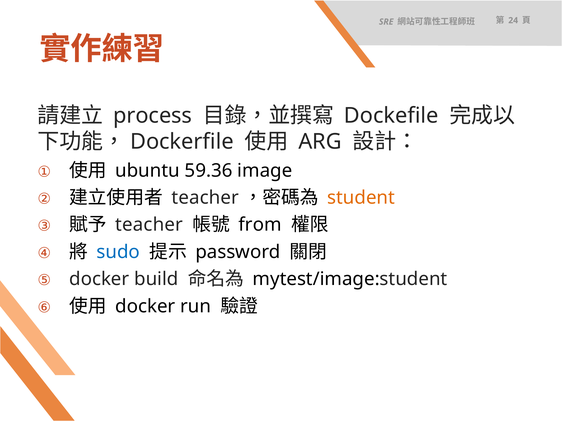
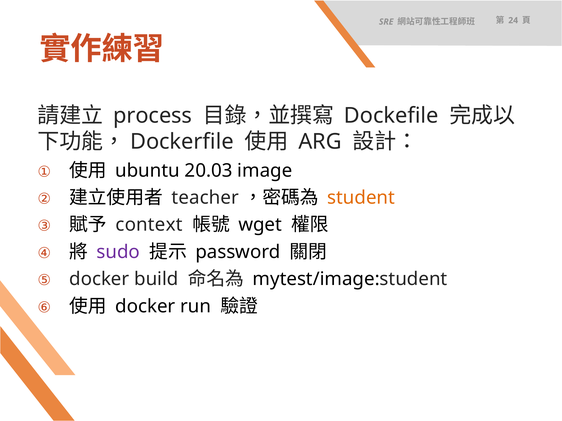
59.36: 59.36 -> 20.03
teacher at (149, 225): teacher -> context
from: from -> wget
sudo colour: blue -> purple
